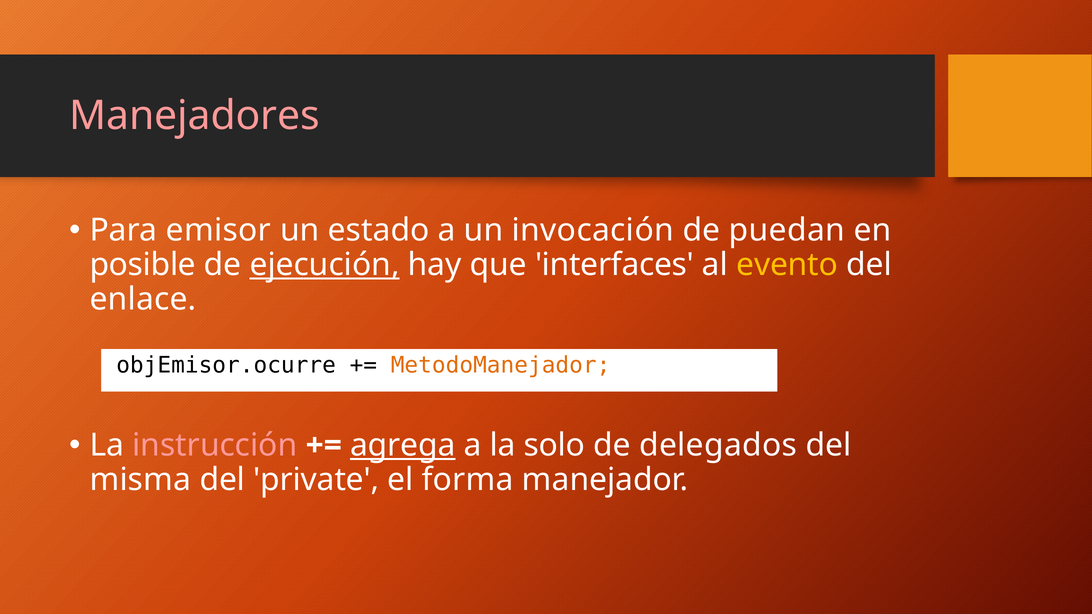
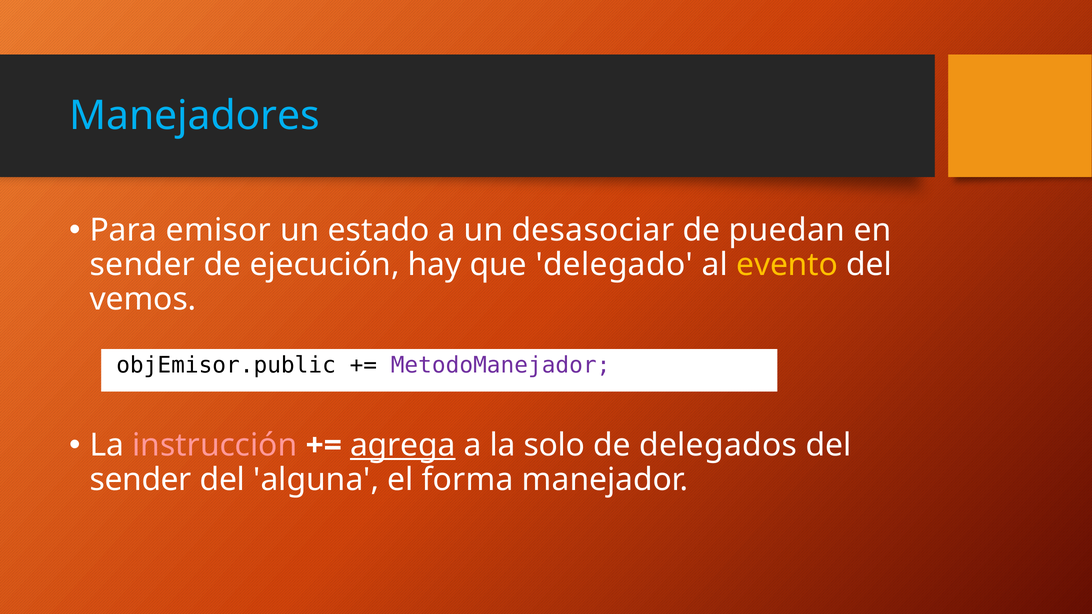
Manejadores colour: pink -> light blue
invocación: invocación -> desasociar
posible at (143, 265): posible -> sender
ejecución underline: present -> none
interfaces: interfaces -> delegado
enlace: enlace -> vemos
objEmisor.ocurre: objEmisor.ocurre -> objEmisor.public
MetodoManejador colour: orange -> purple
misma at (140, 480): misma -> sender
private: private -> alguna
